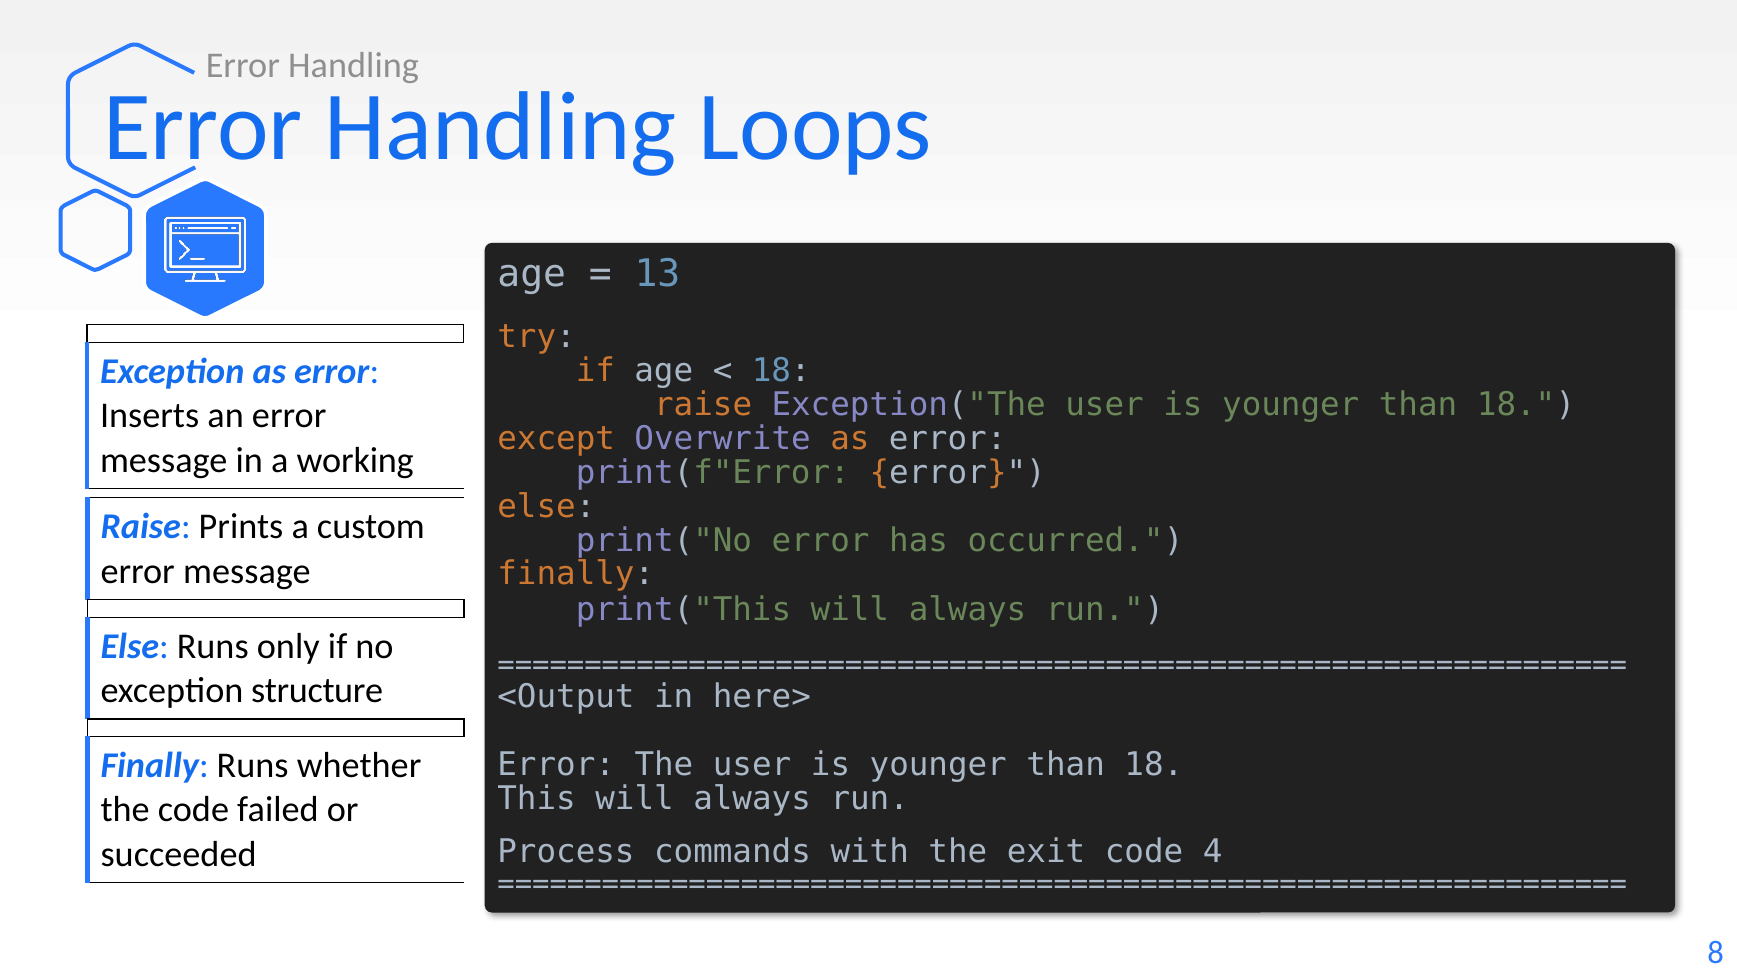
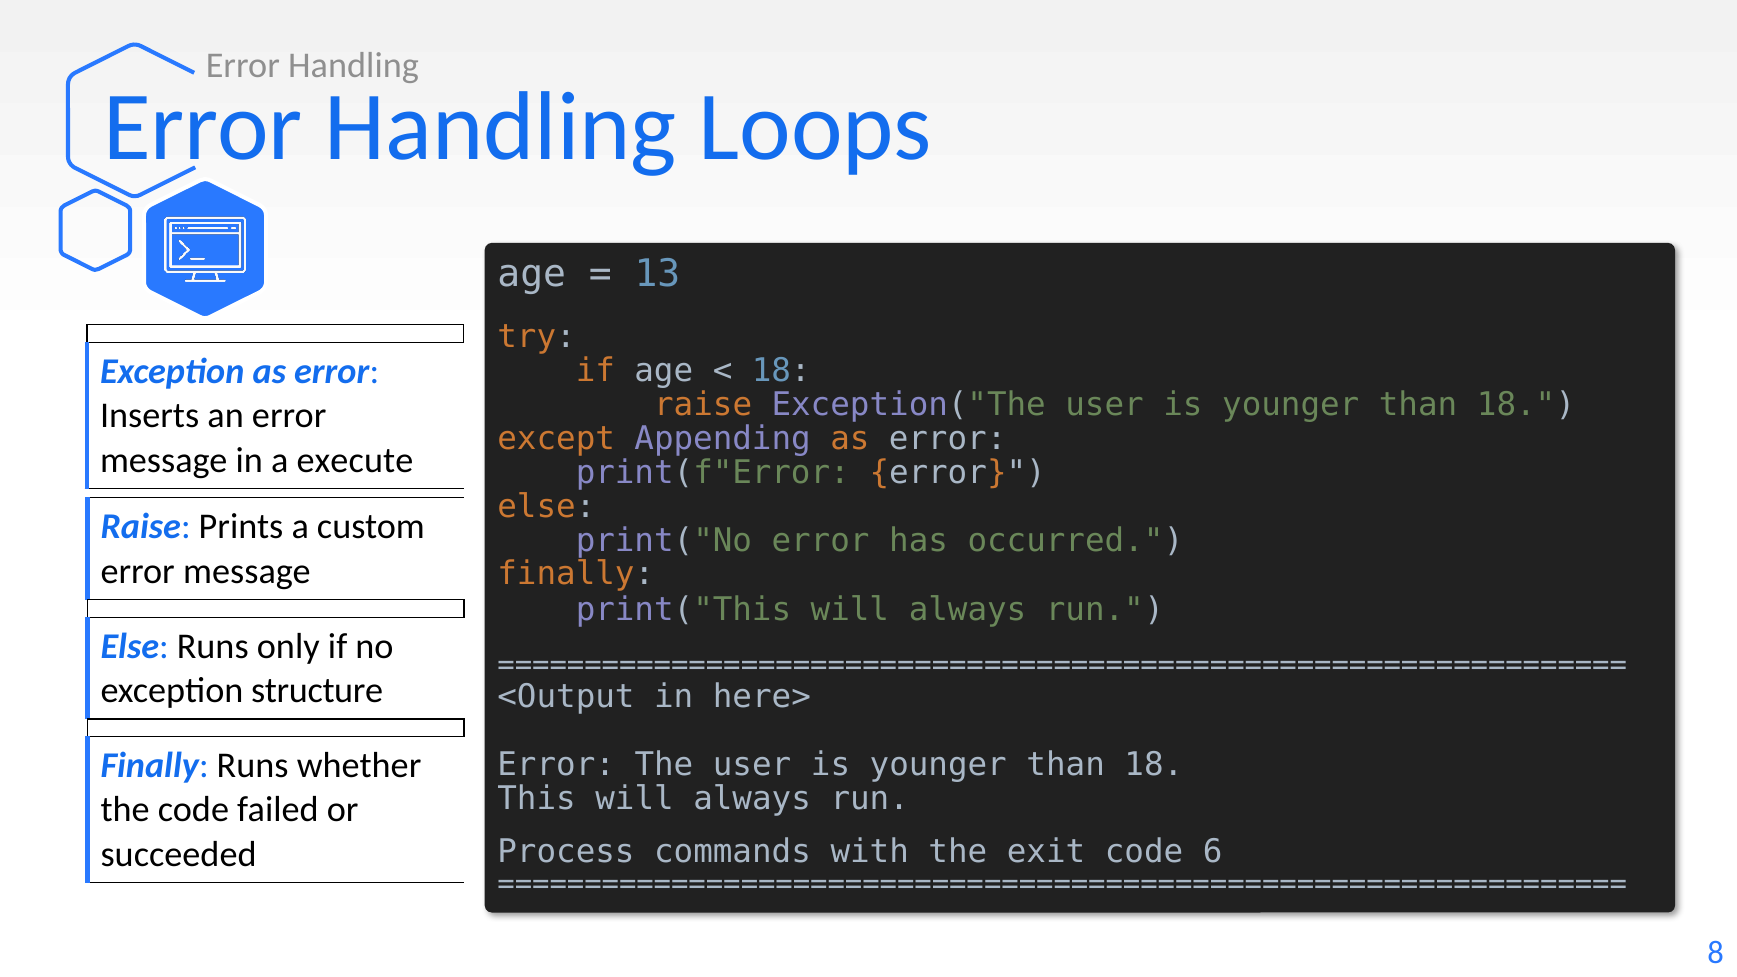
Overwrite: Overwrite -> Appending
working: working -> execute
4: 4 -> 6
